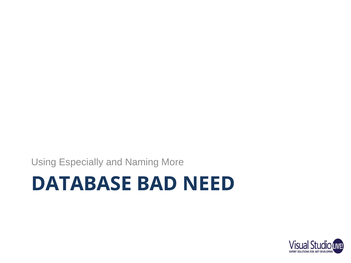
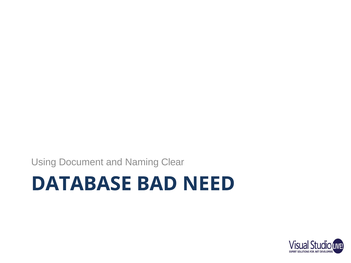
Especially: Especially -> Document
More: More -> Clear
